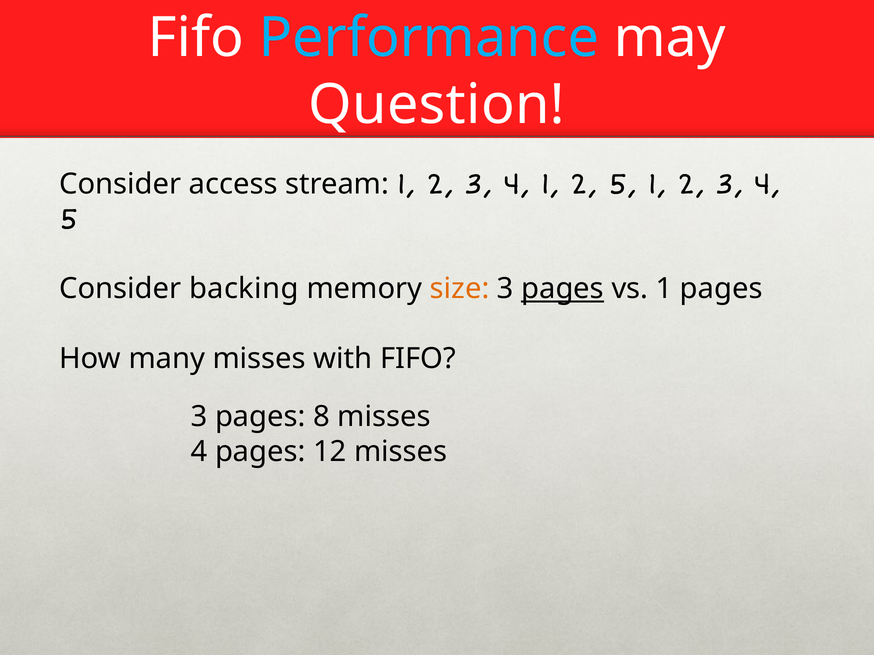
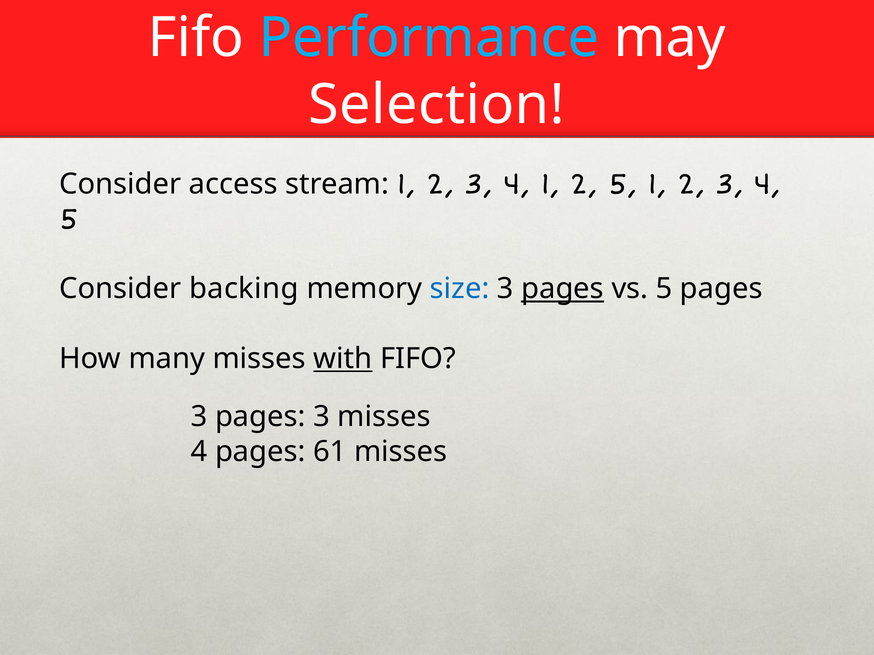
Question: Question -> Selection
size colour: orange -> blue
vs 1: 1 -> 5
with underline: none -> present
pages 8: 8 -> 3
12: 12 -> 61
